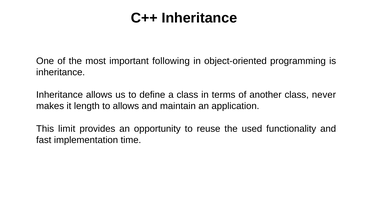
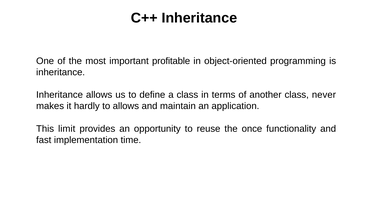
following: following -> profitable
length: length -> hardly
used: used -> once
